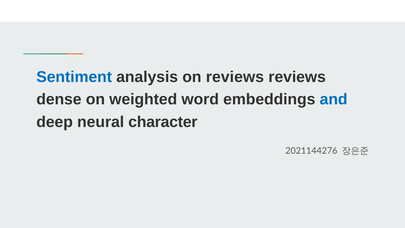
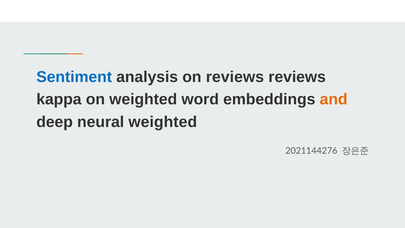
dense: dense -> kappa
and colour: blue -> orange
neural character: character -> weighted
